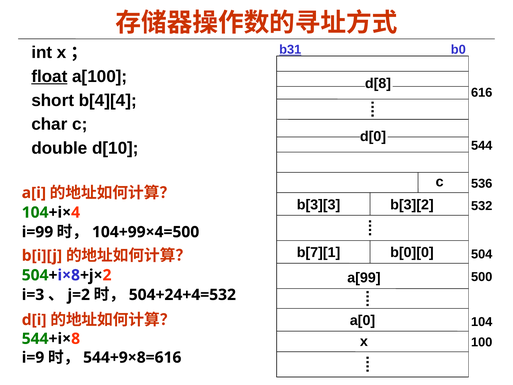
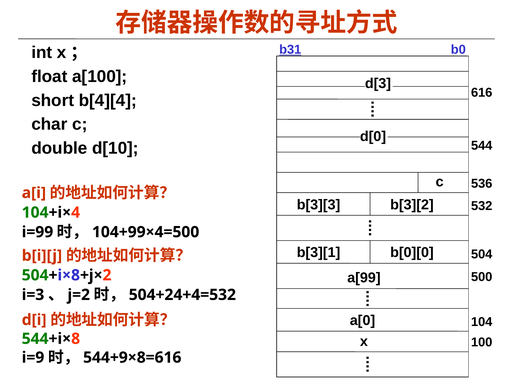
float underline: present -> none
d[8: d[8 -> d[3
b[7][1: b[7][1 -> b[3][1
